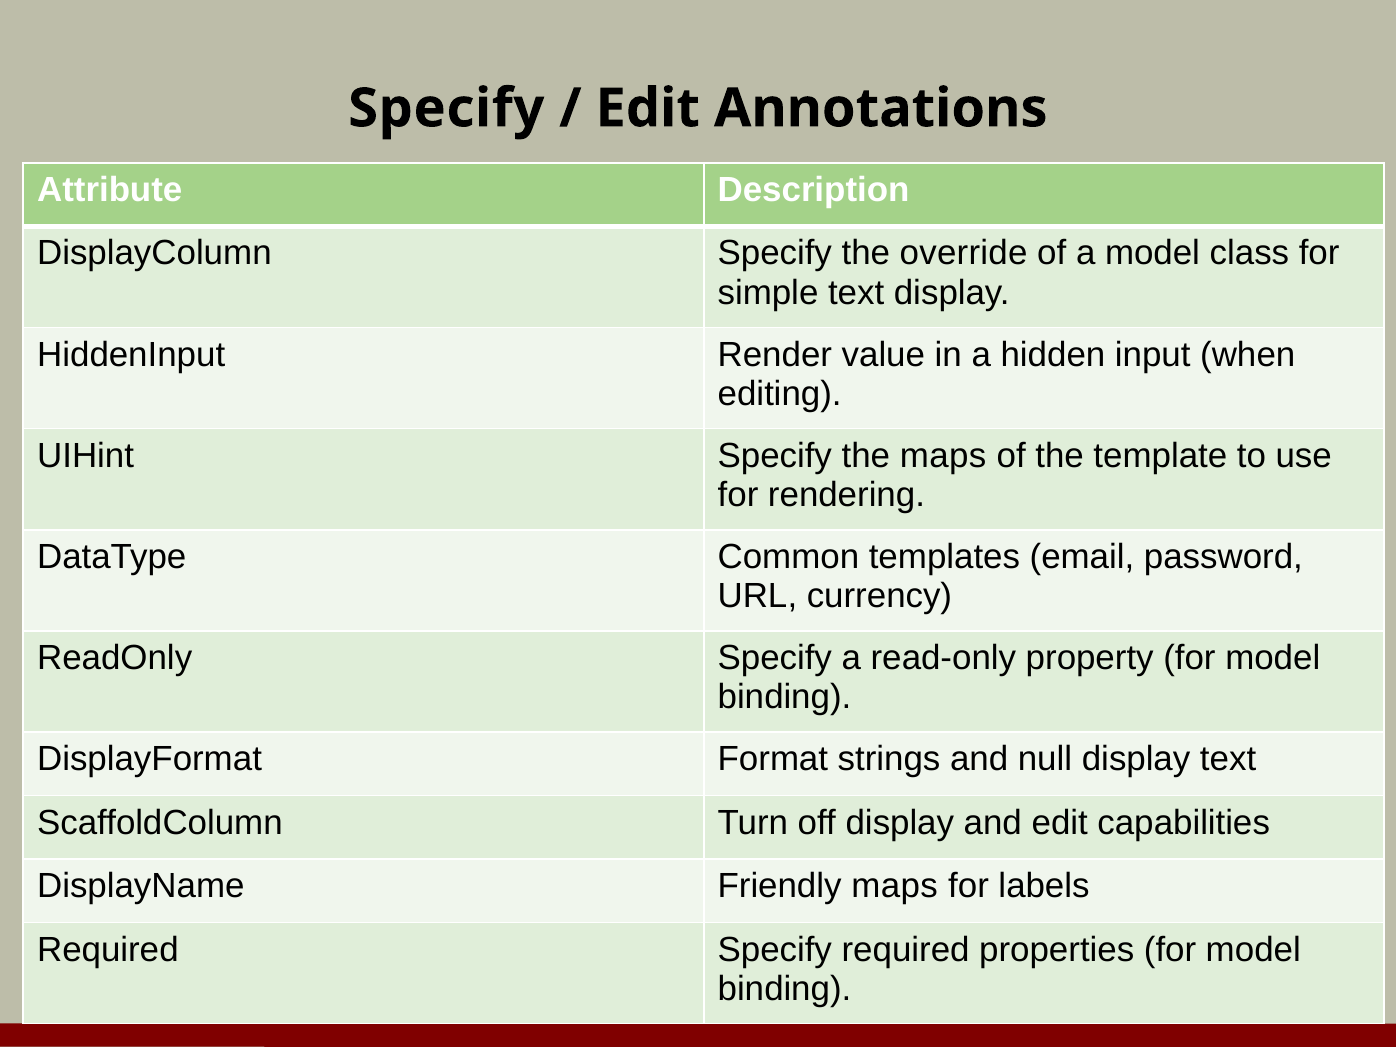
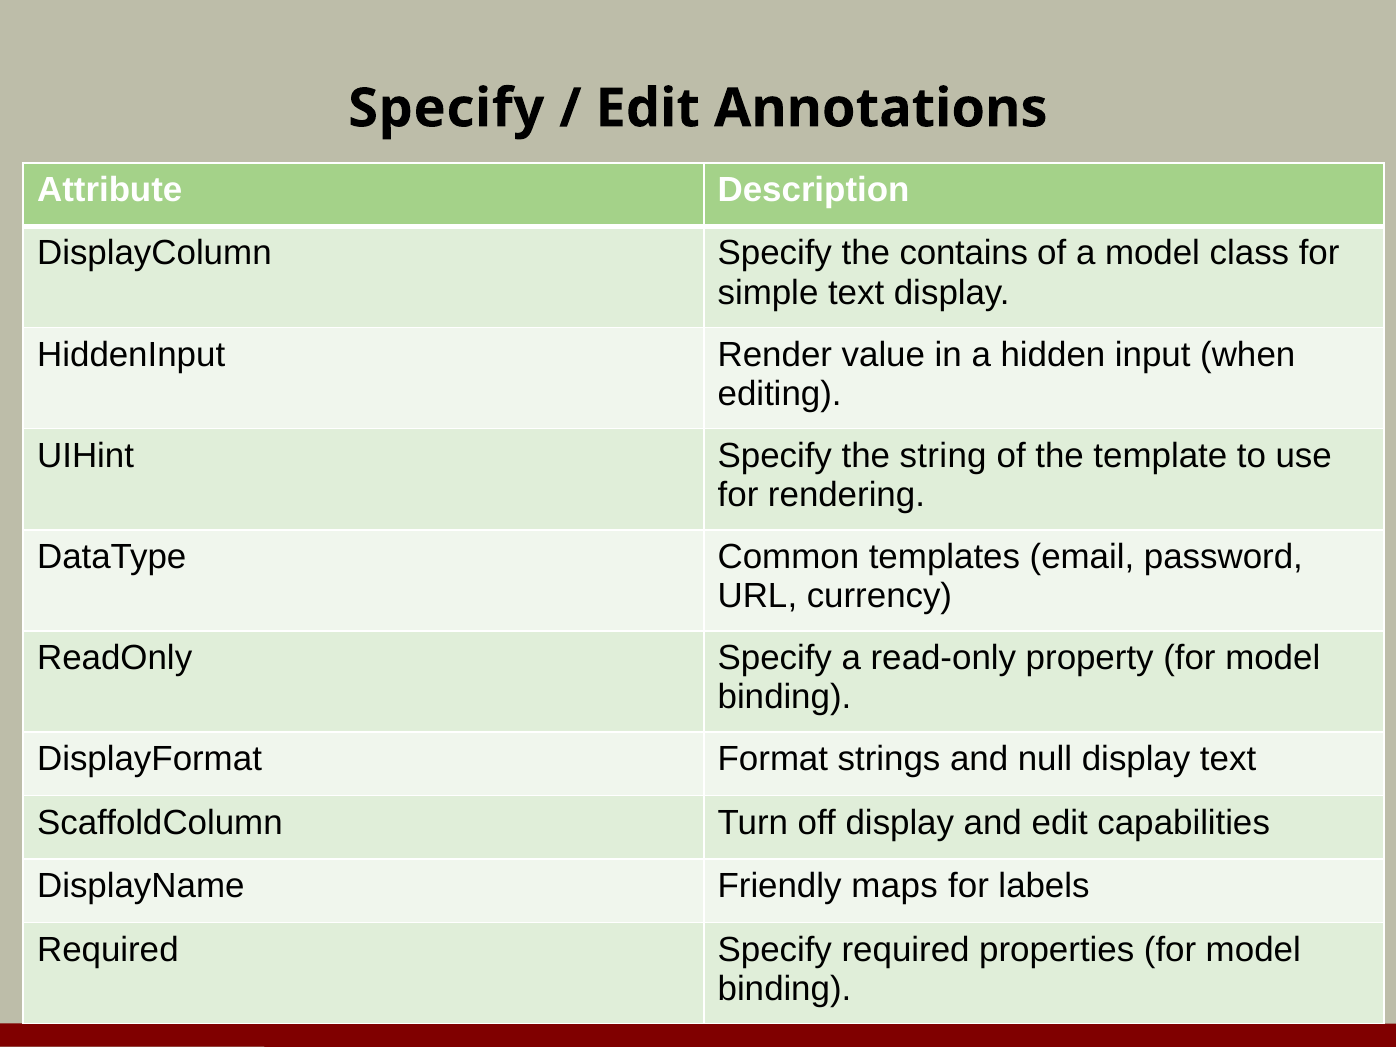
override: override -> contains
the maps: maps -> string
